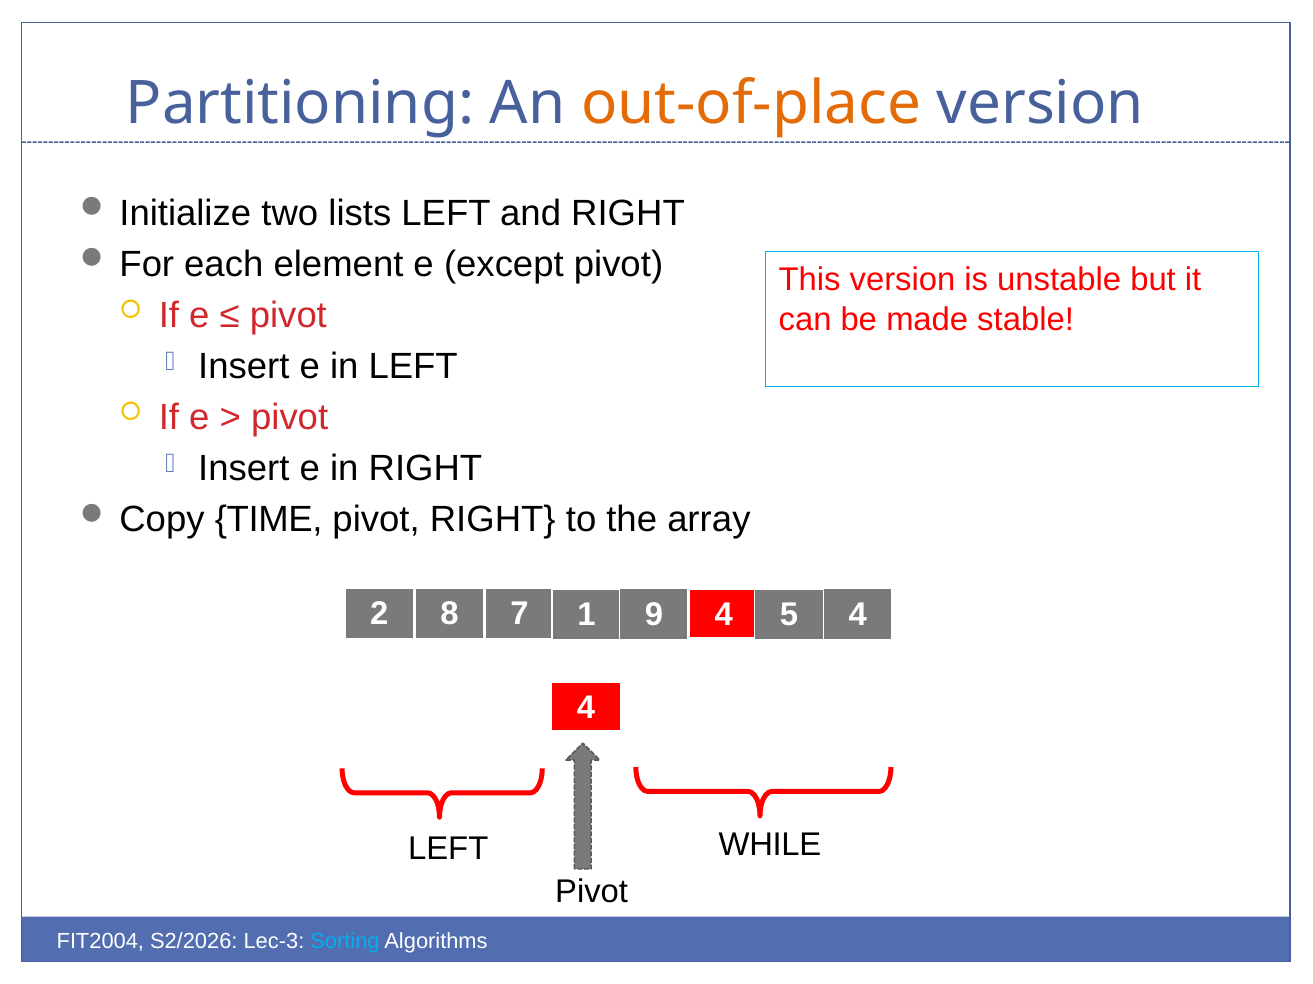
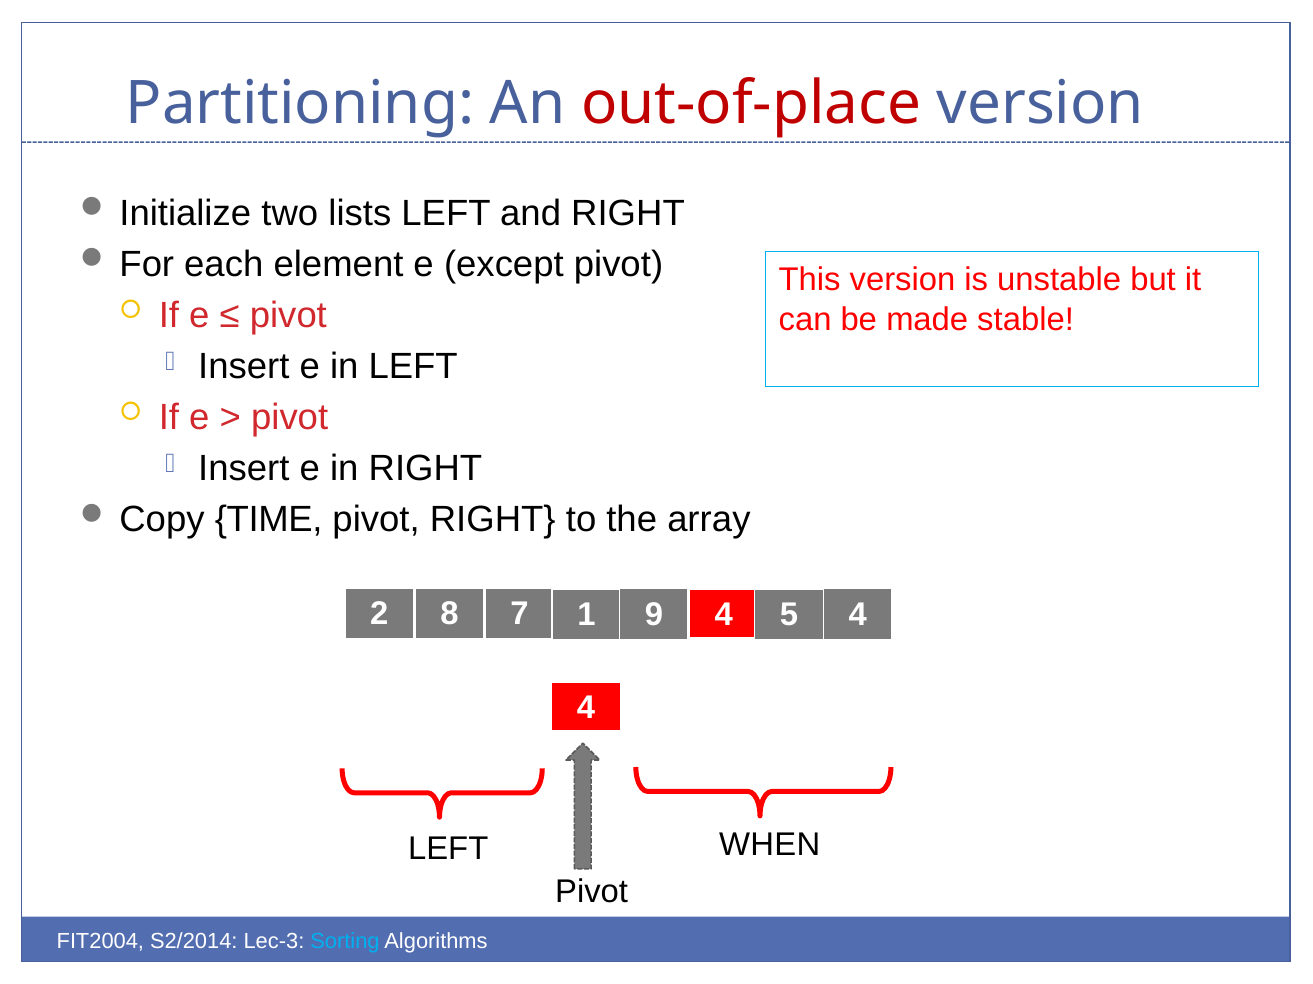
out-of-place colour: orange -> red
WHILE: WHILE -> WHEN
S2/2026: S2/2026 -> S2/2014
